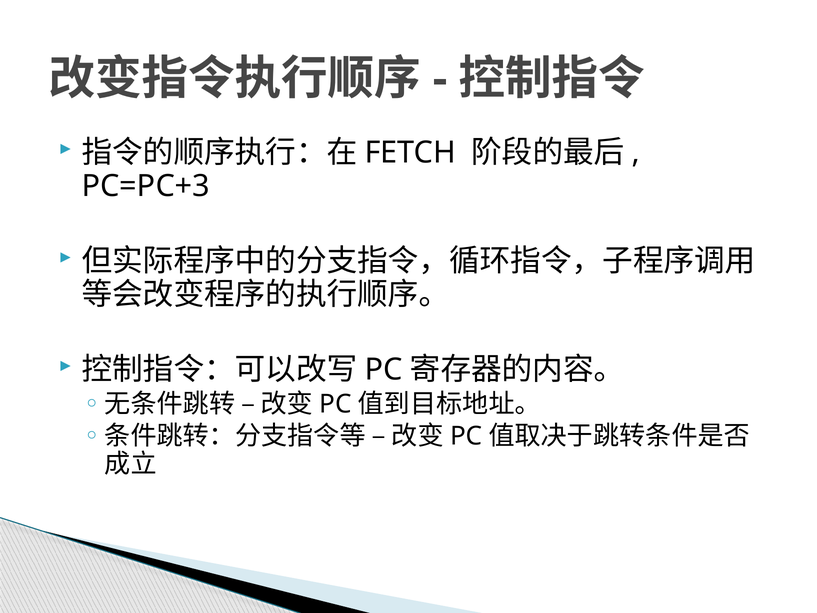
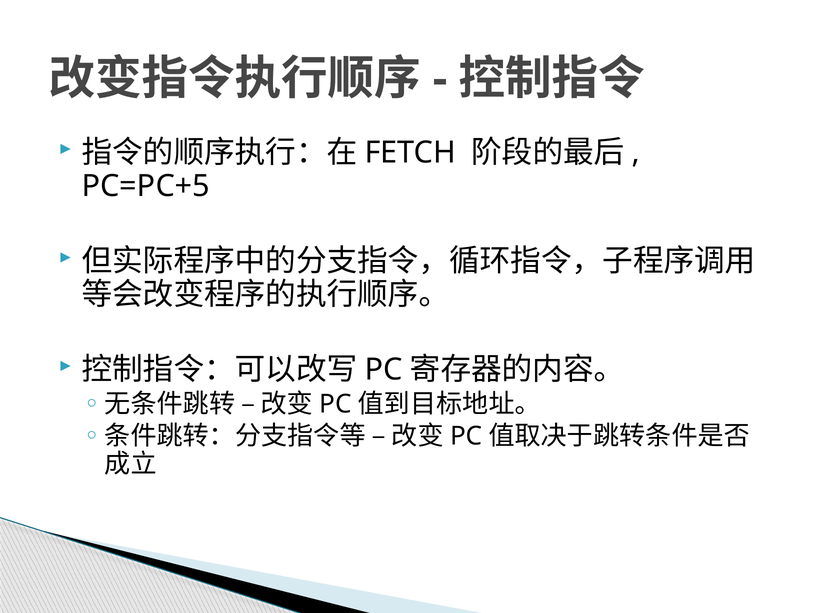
PC=PC+3: PC=PC+3 -> PC=PC+5
